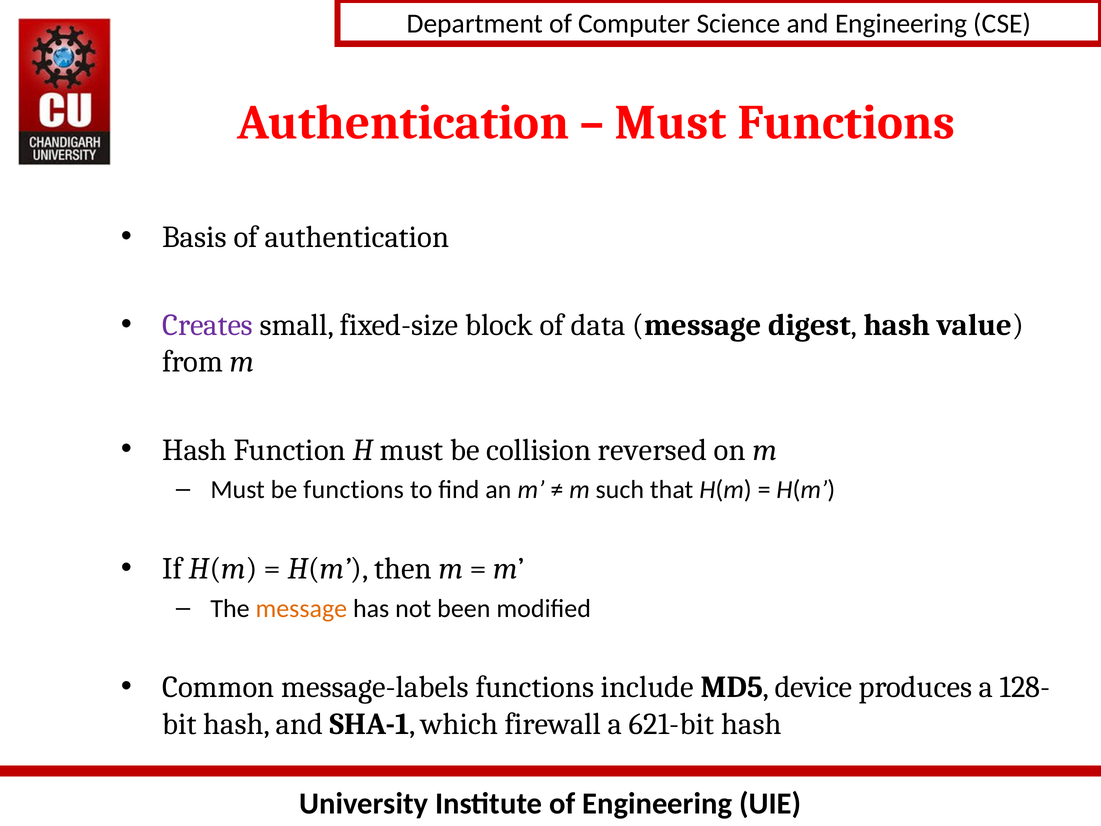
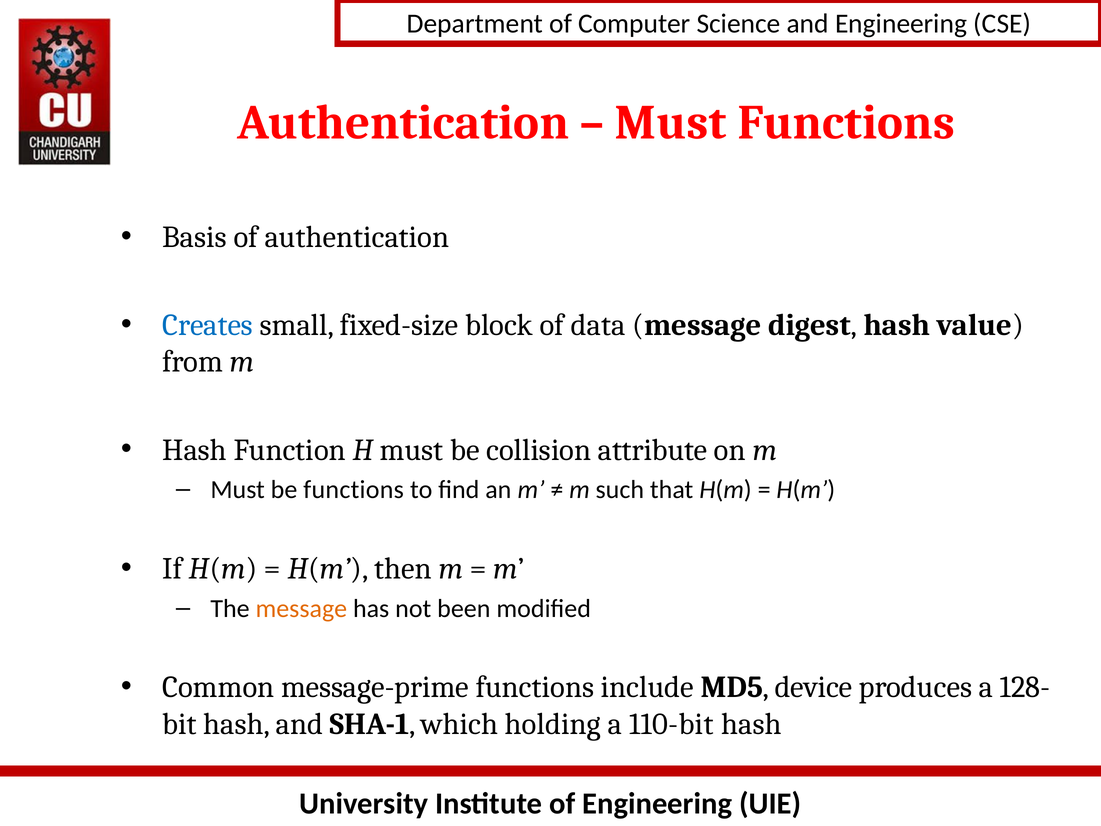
Creates colour: purple -> blue
reversed: reversed -> attribute
message-labels: message-labels -> message-prime
firewall: firewall -> holding
621-bit: 621-bit -> 110-bit
